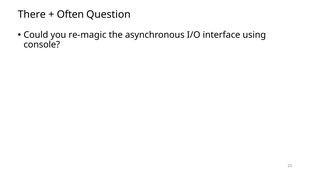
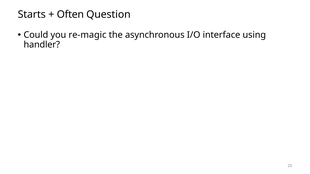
There: There -> Starts
console: console -> handler
